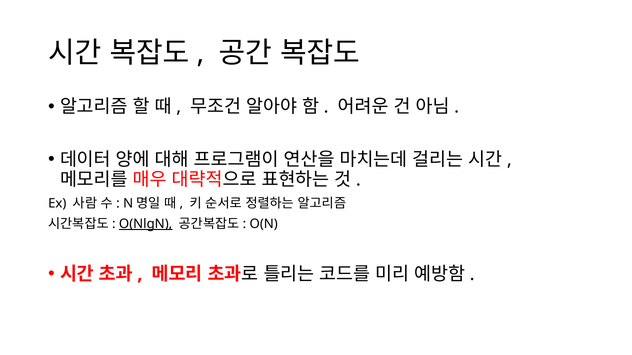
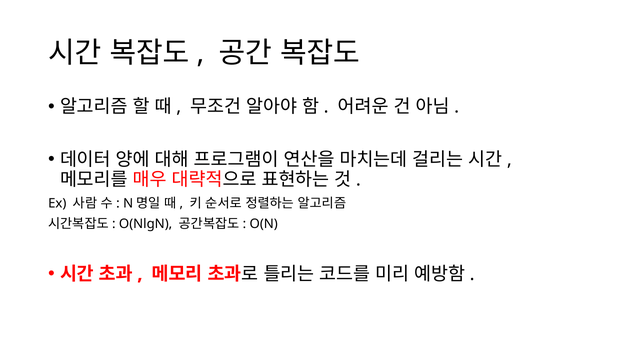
O(NlgN underline: present -> none
